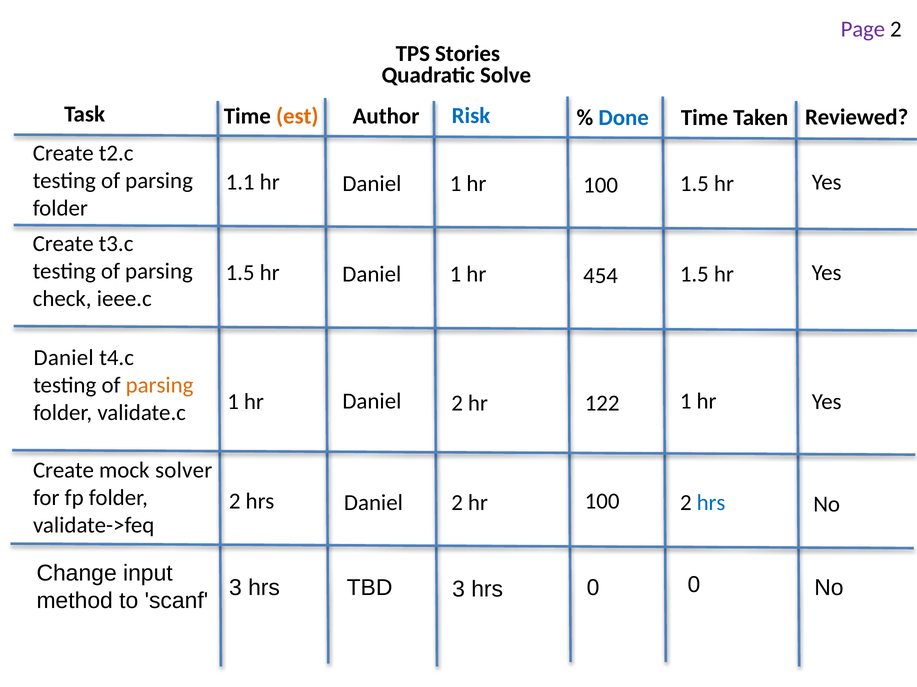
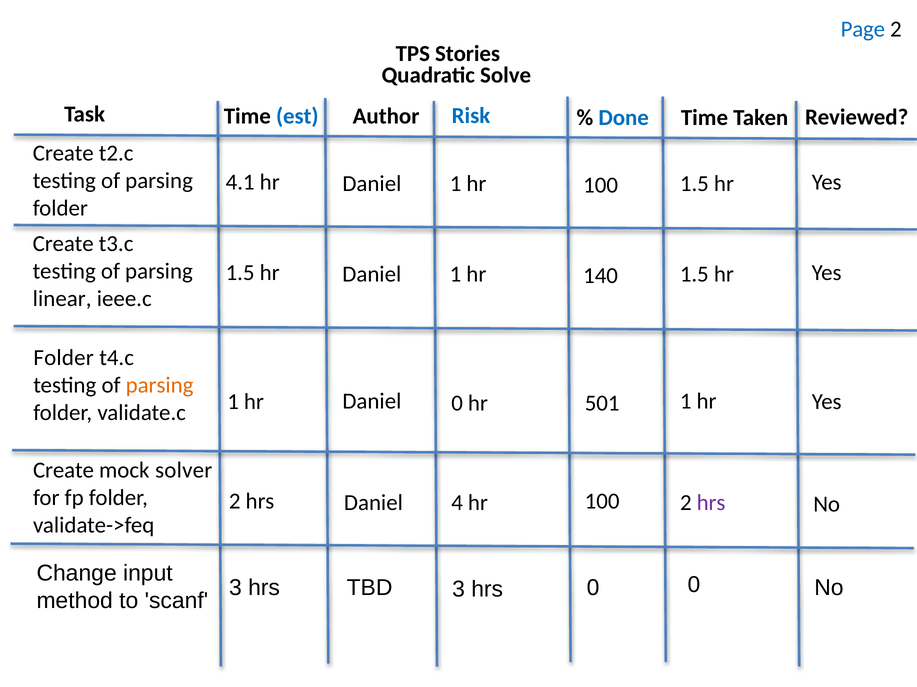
Page colour: purple -> blue
est colour: orange -> blue
1.1: 1.1 -> 4.1
454: 454 -> 140
check: check -> linear
Daniel at (64, 358): Daniel -> Folder
hr Daniel 2: 2 -> 0
122: 122 -> 501
hrs Daniel 2: 2 -> 4
hrs at (711, 503) colour: blue -> purple
